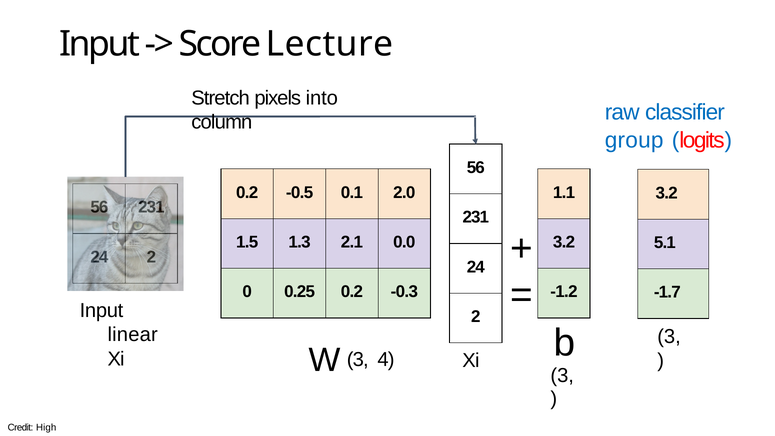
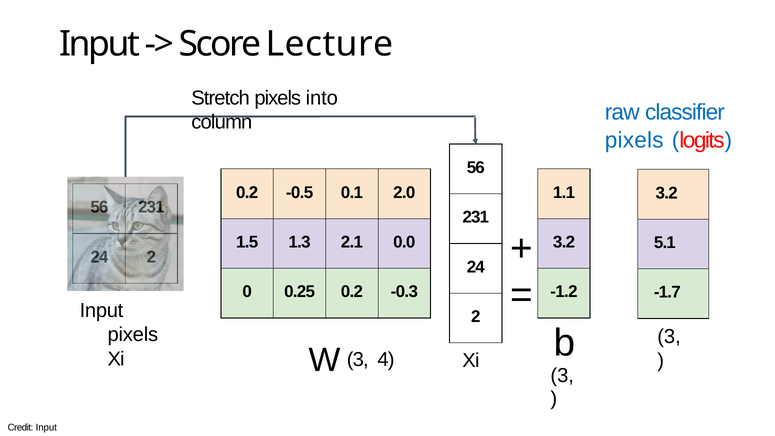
group at (634, 140): group -> pixels
linear at (133, 335): linear -> pixels
Credit High: High -> Input
